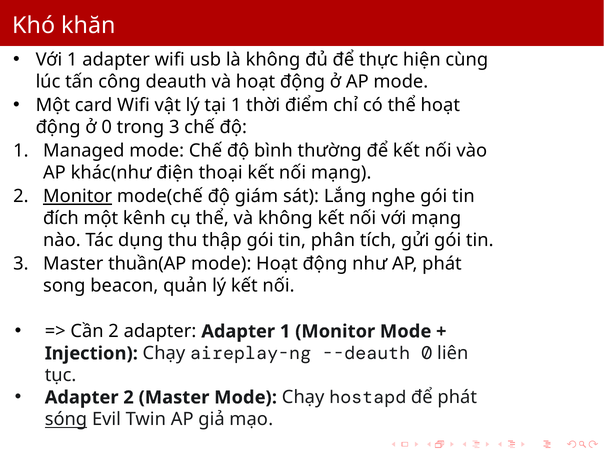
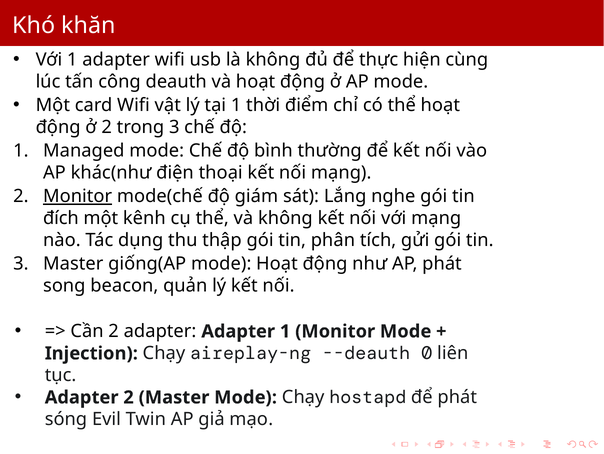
ở 0: 0 -> 2
thuần(AP: thuần(AP -> giống(AP
sóng underline: present -> none
